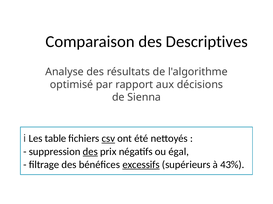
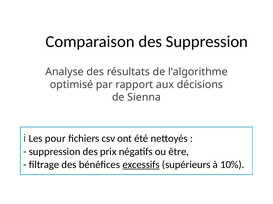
des Descriptives: Descriptives -> Suppression
table: table -> pour
csv underline: present -> none
des at (90, 152) underline: present -> none
égal: égal -> être
43%: 43% -> 10%
